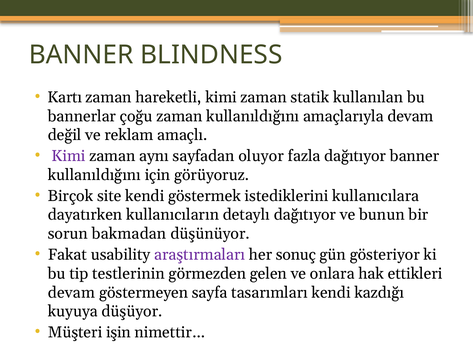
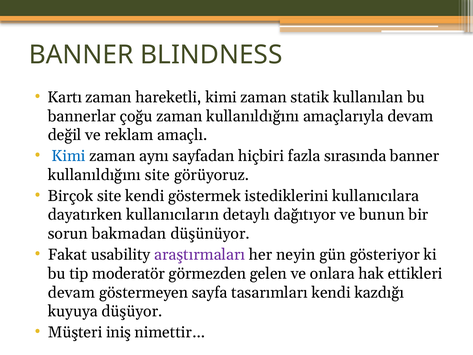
Kimi at (69, 156) colour: purple -> blue
oluyor: oluyor -> hiçbiri
fazla dağıtıyor: dağıtıyor -> sırasında
kullanıldığını için: için -> site
sonuç: sonuç -> neyin
testlerinin: testlerinin -> moderatör
işin: işin -> iniş
